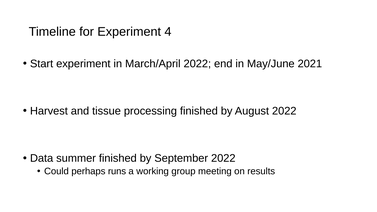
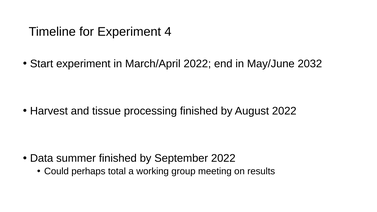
2021: 2021 -> 2032
runs: runs -> total
